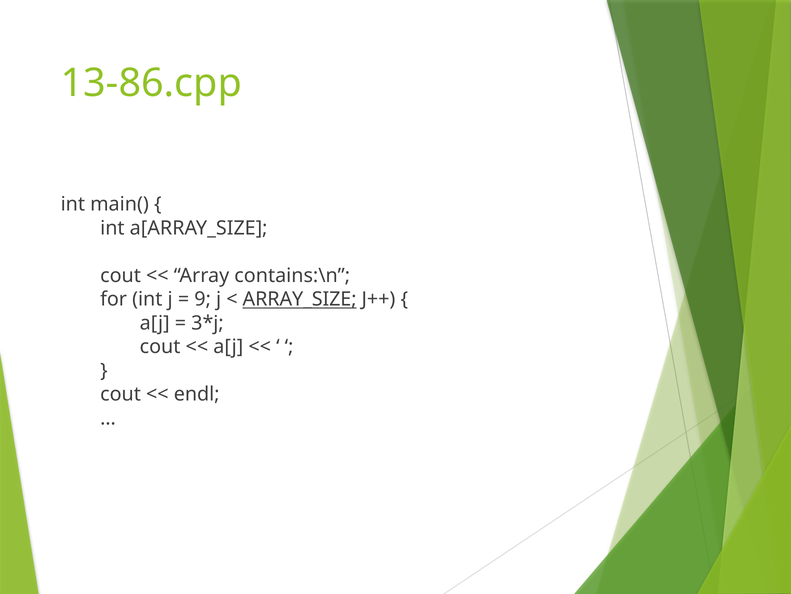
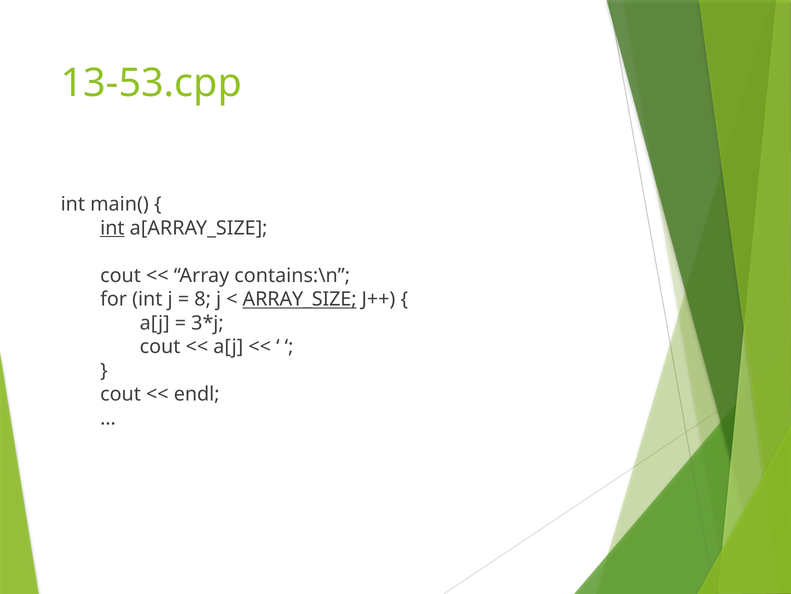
13-86.cpp: 13-86.cpp -> 13-53.cpp
int at (112, 228) underline: none -> present
9: 9 -> 8
